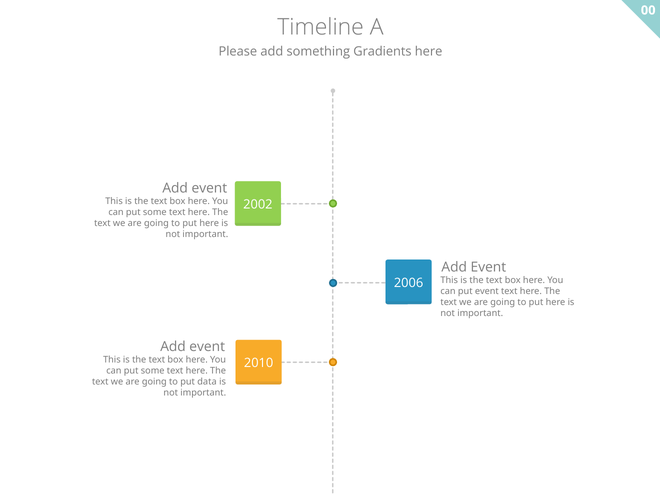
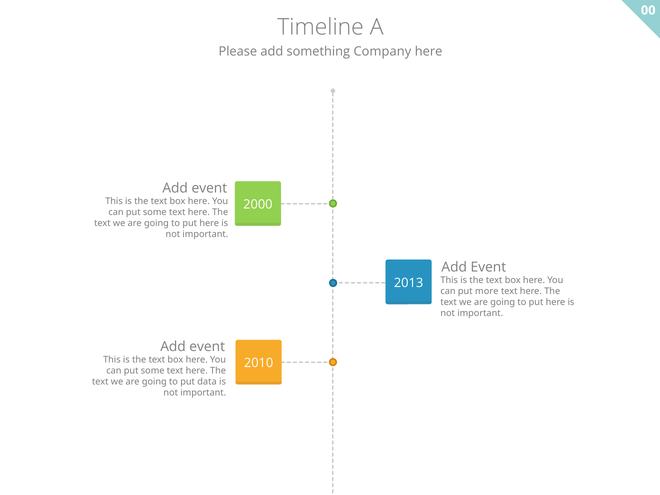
Gradients: Gradients -> Company
2002: 2002 -> 2000
2006: 2006 -> 2013
put event: event -> more
